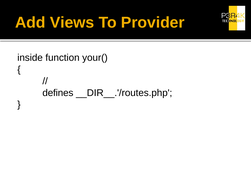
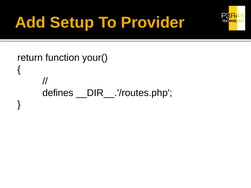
Views: Views -> Setup
inside: inside -> return
